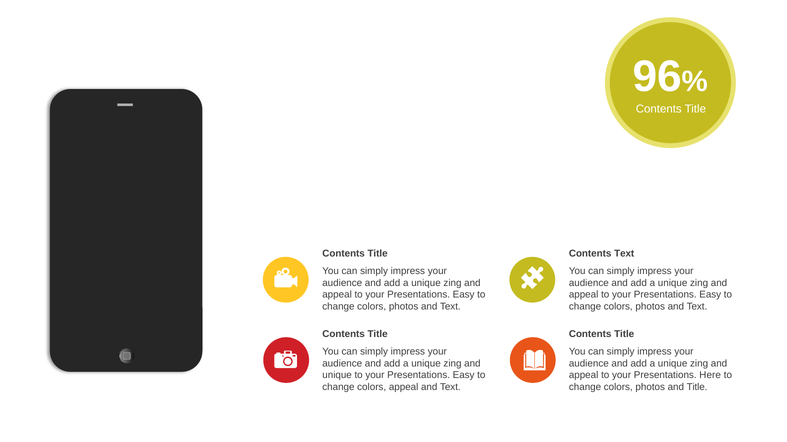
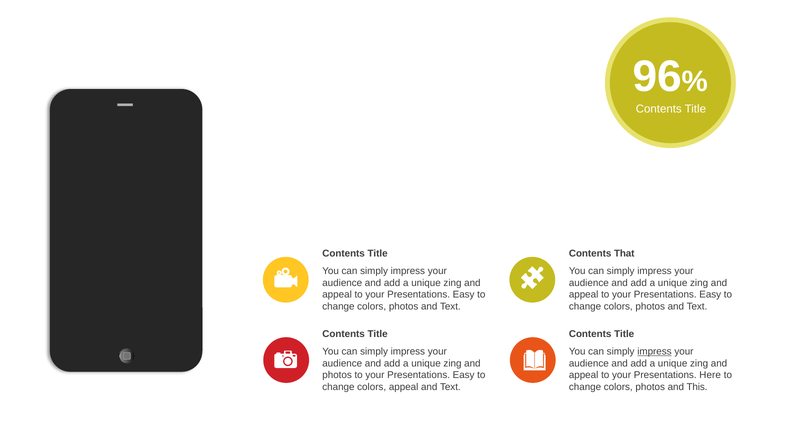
Contents Text: Text -> That
impress at (654, 352) underline: none -> present
unique at (337, 376): unique -> photos
and Title: Title -> This
